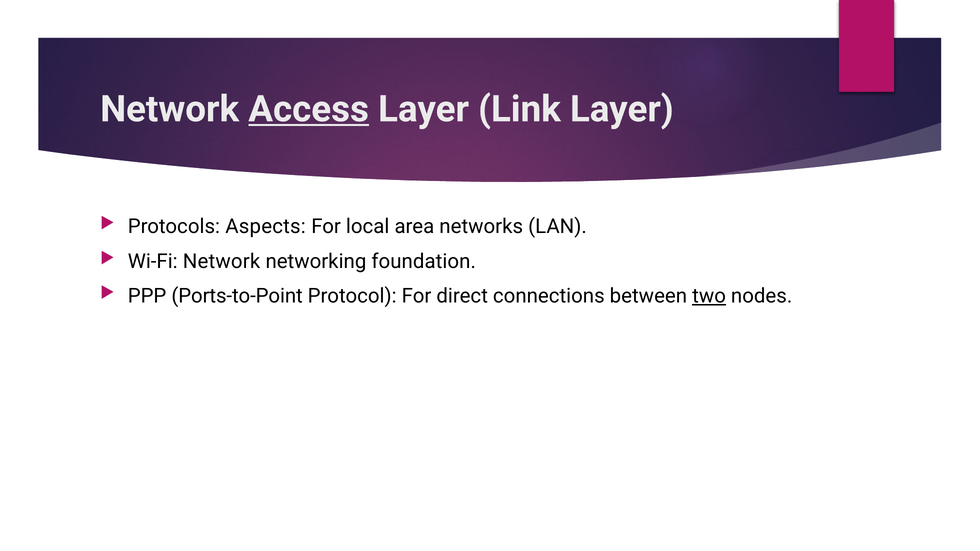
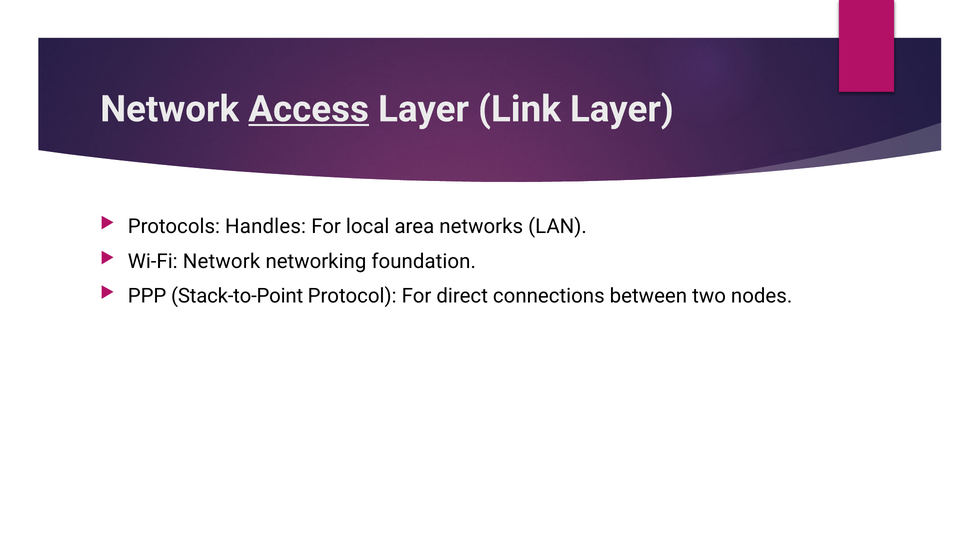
Aspects: Aspects -> Handles
Ports-to-Point: Ports-to-Point -> Stack-to-Point
two underline: present -> none
